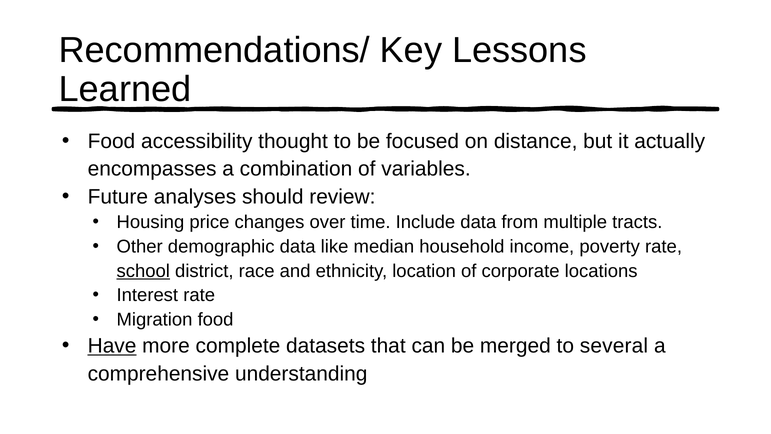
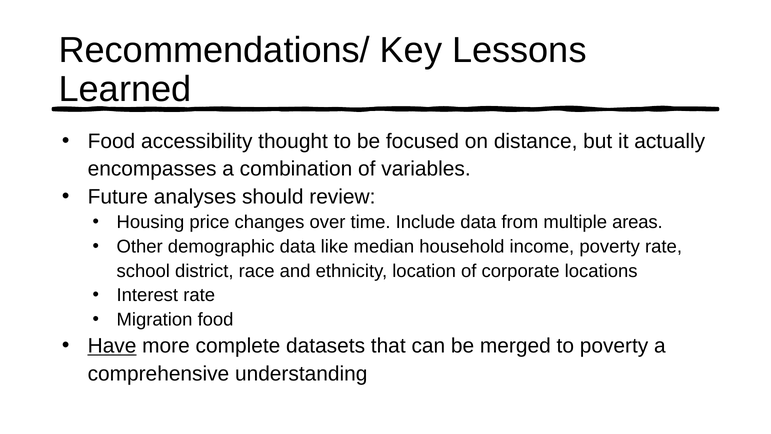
tracts: tracts -> areas
school underline: present -> none
to several: several -> poverty
